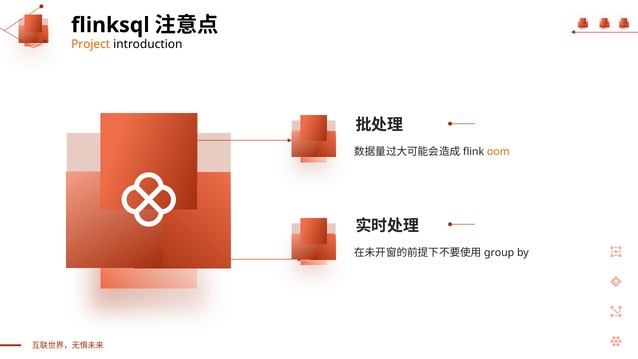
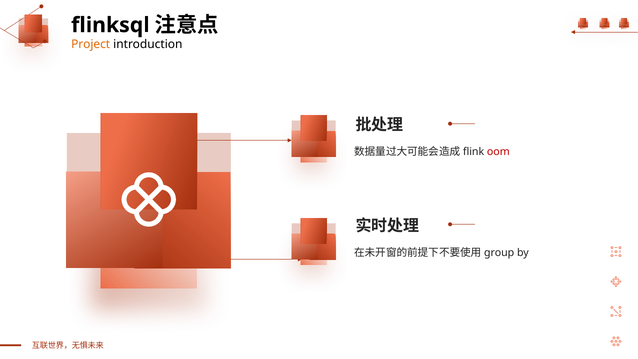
oom colour: orange -> red
